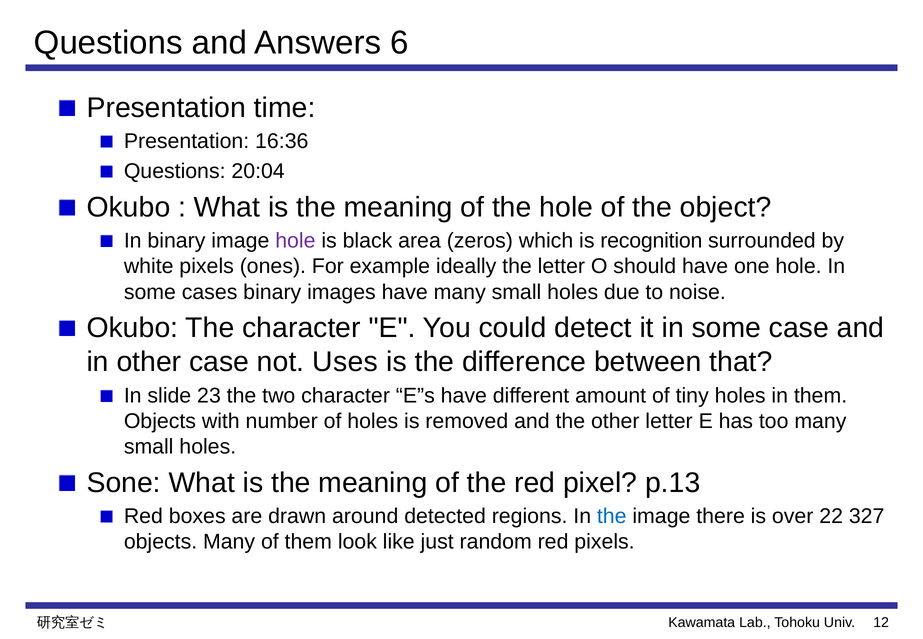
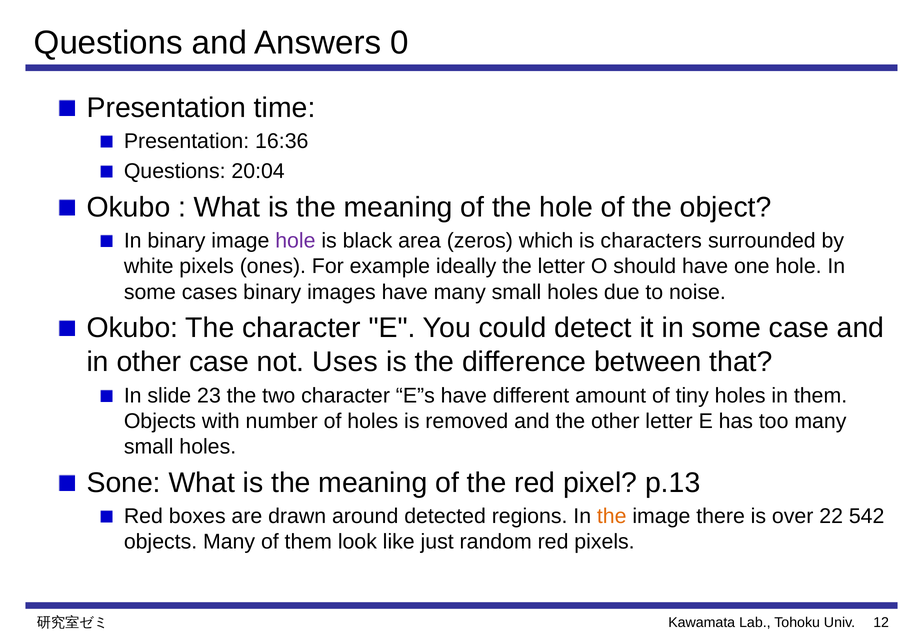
6: 6 -> 0
recognition: recognition -> characters
the at (612, 516) colour: blue -> orange
327: 327 -> 542
